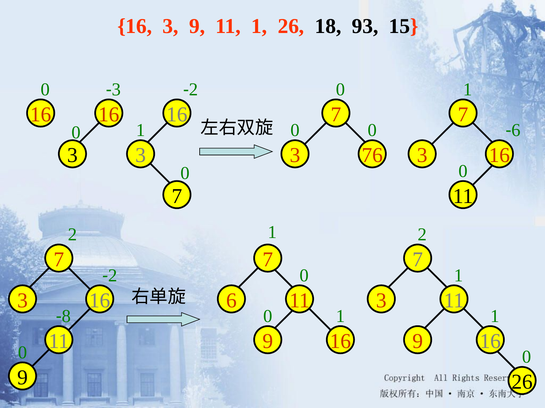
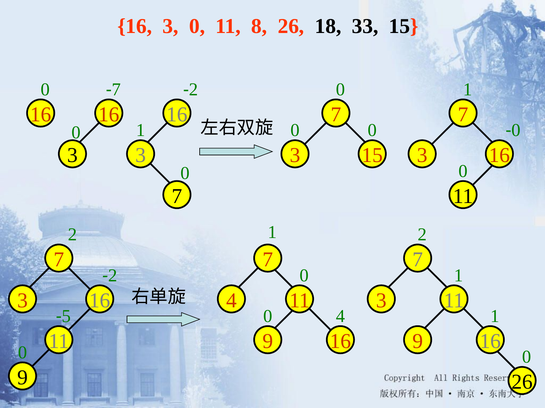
3 9: 9 -> 0
11 1: 1 -> 8
93: 93 -> 33
3 at (116, 90): 3 -> 7
6 at (516, 131): 6 -> 0
3 76: 76 -> 15
6 at (231, 301): 6 -> 4
1 at (340, 317): 1 -> 4
8: 8 -> 5
